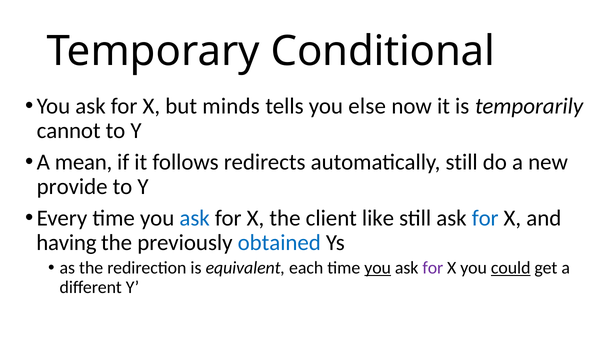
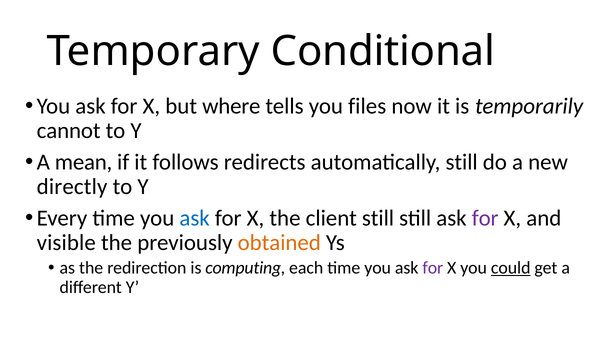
minds: minds -> where
else: else -> files
provide: provide -> directly
client like: like -> still
for at (485, 218) colour: blue -> purple
having: having -> visible
obtained colour: blue -> orange
equivalent: equivalent -> computing
you at (378, 268) underline: present -> none
